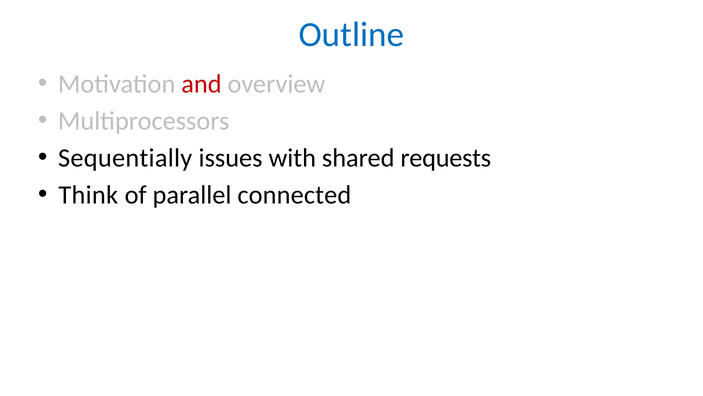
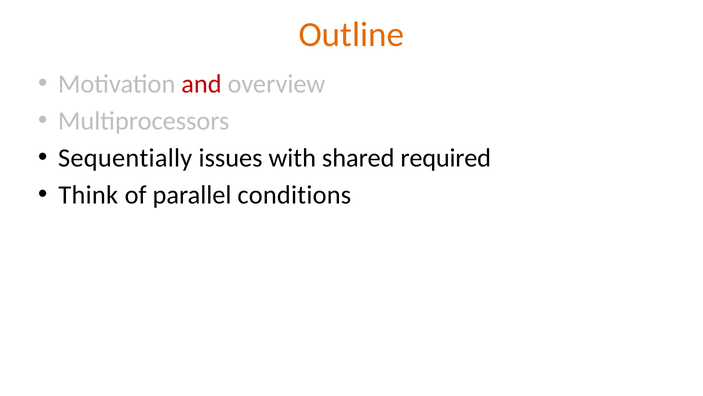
Outline colour: blue -> orange
requests: requests -> required
connected: connected -> conditions
